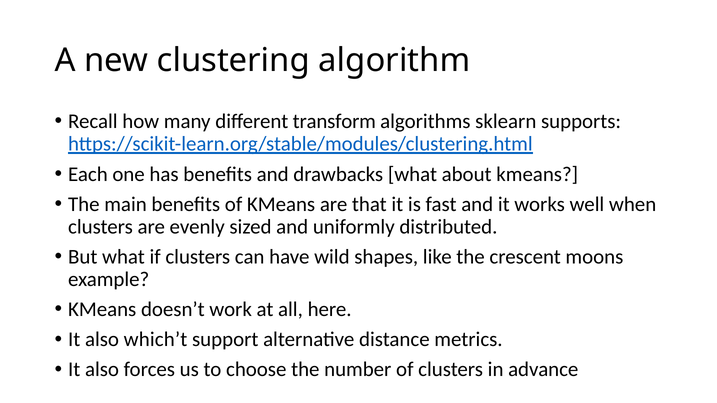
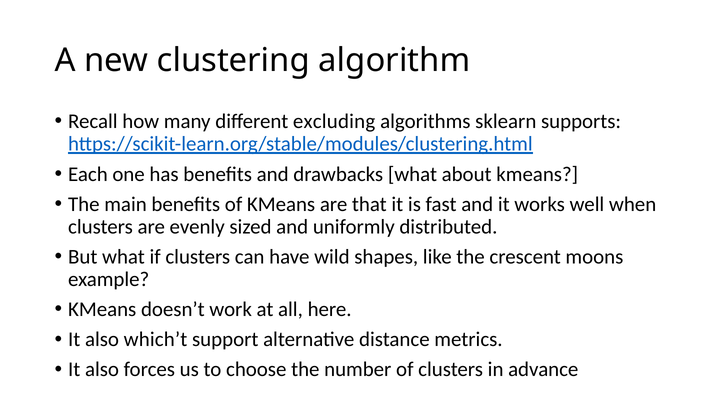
transform: transform -> excluding
